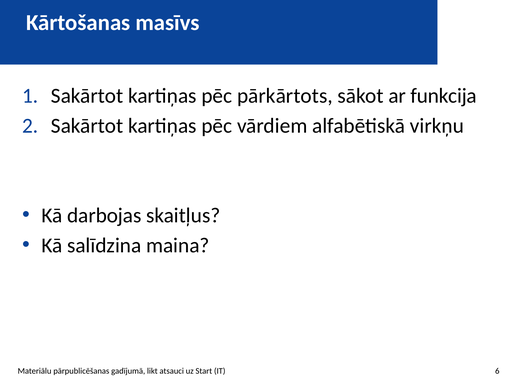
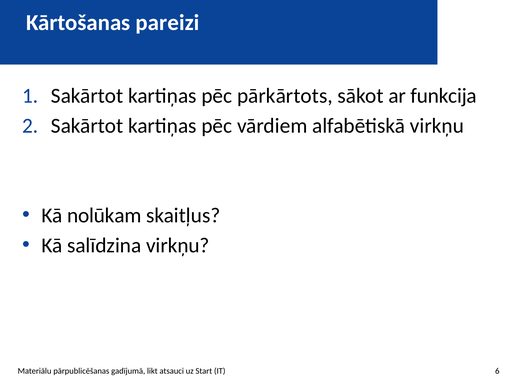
masīvs: masīvs -> pareizi
darbojas: darbojas -> nolūkam
salīdzina maina: maina -> virkņu
